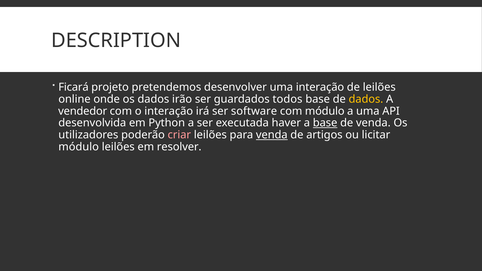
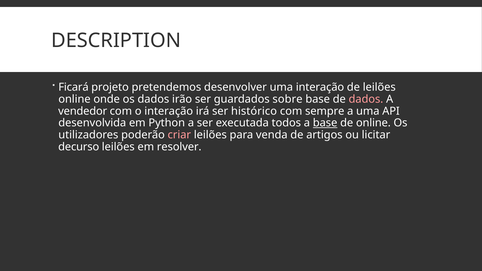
todos: todos -> sobre
dados at (366, 99) colour: yellow -> pink
software: software -> histórico
com módulo: módulo -> sempre
haver: haver -> todos
de venda: venda -> online
venda at (272, 135) underline: present -> none
módulo at (79, 147): módulo -> decurso
